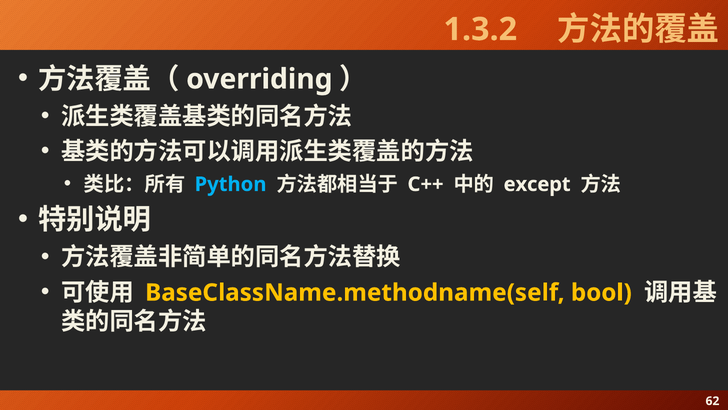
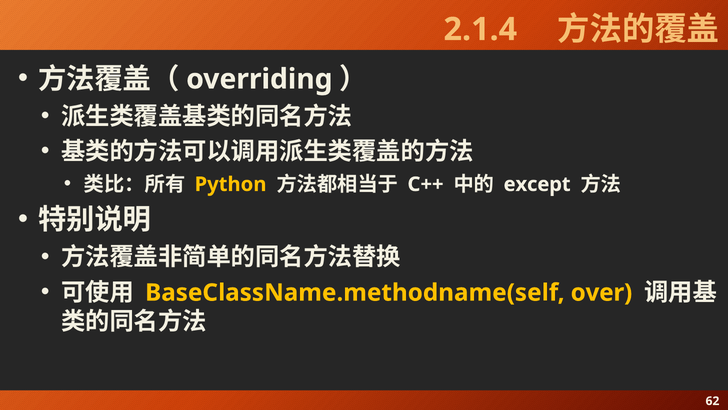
1.3.2: 1.3.2 -> 2.1.4
Python colour: light blue -> yellow
bool: bool -> over
